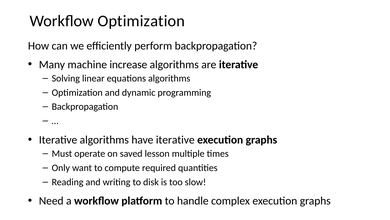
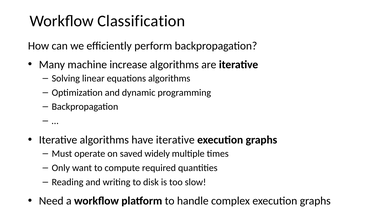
Workflow Optimization: Optimization -> Classification
lesson: lesson -> widely
